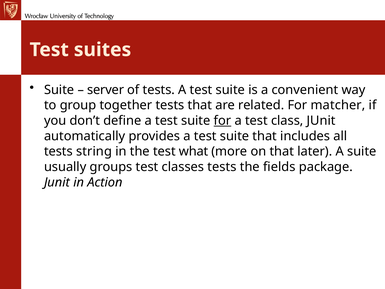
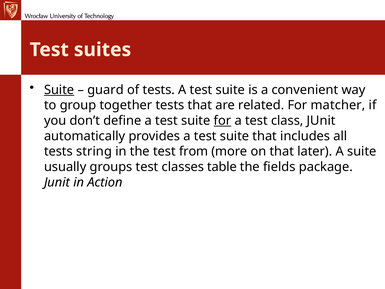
Suite at (59, 90) underline: none -> present
server: server -> guard
what: what -> from
classes tests: tests -> table
